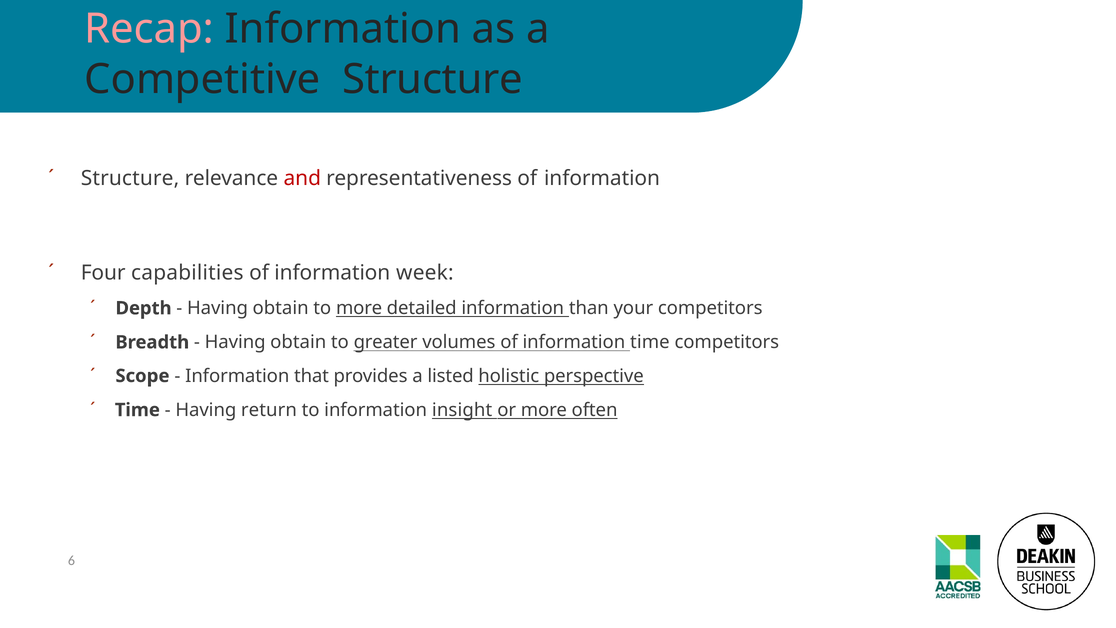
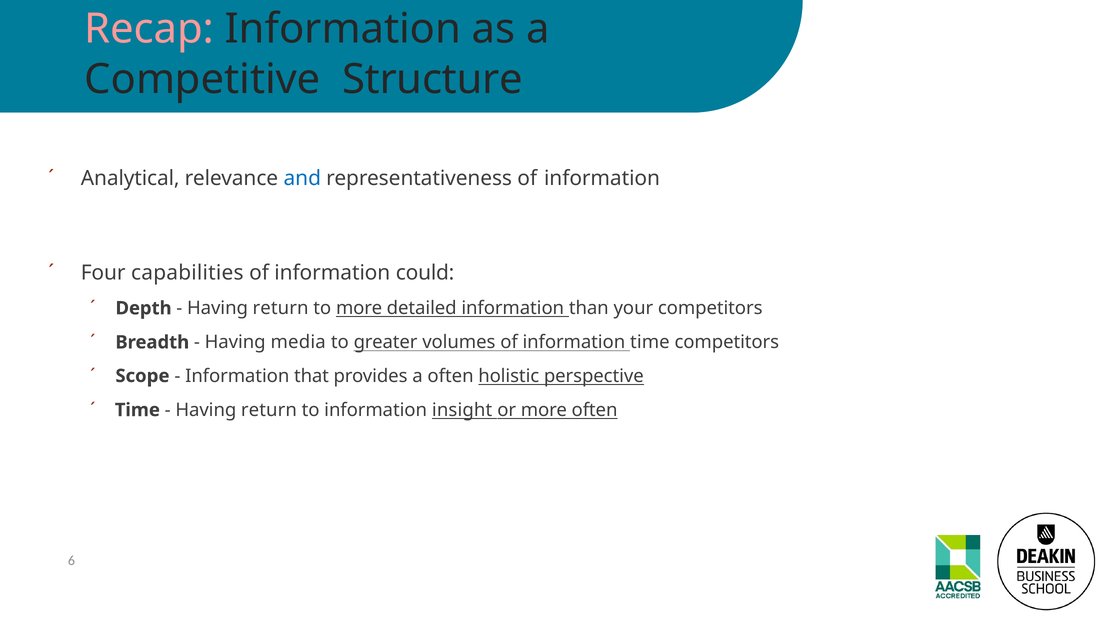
Structure at (130, 178): Structure -> Analytical
and colour: red -> blue
week: week -> could
obtain at (281, 308): obtain -> return
obtain at (298, 342): obtain -> media
a listed: listed -> often
